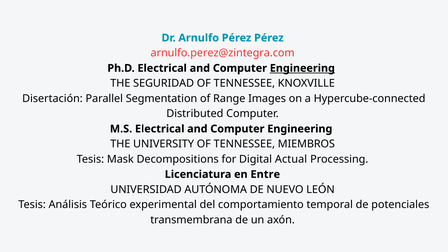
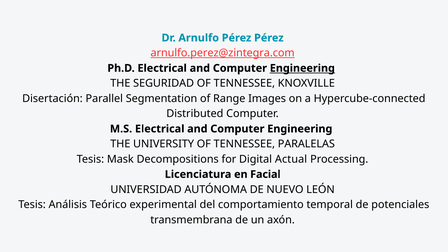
arnulfo.perez@zintegra.com underline: none -> present
MIEMBROS: MIEMBROS -> PARALELAS
Entre: Entre -> Facial
